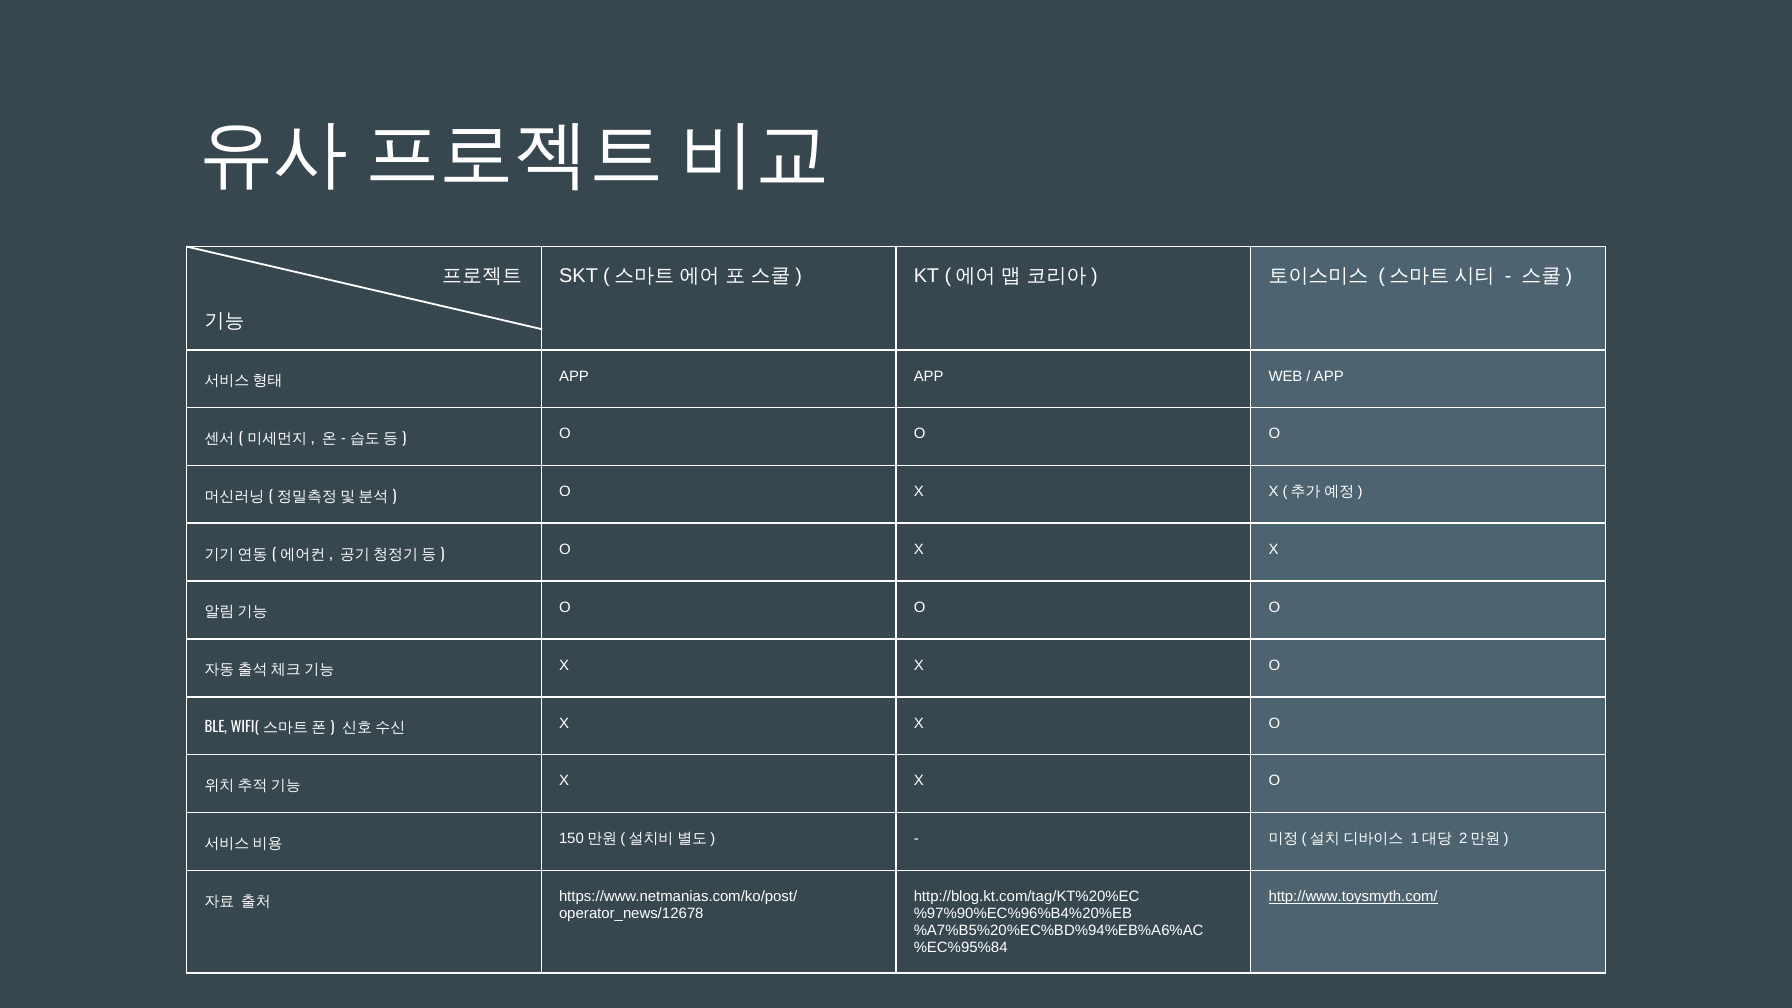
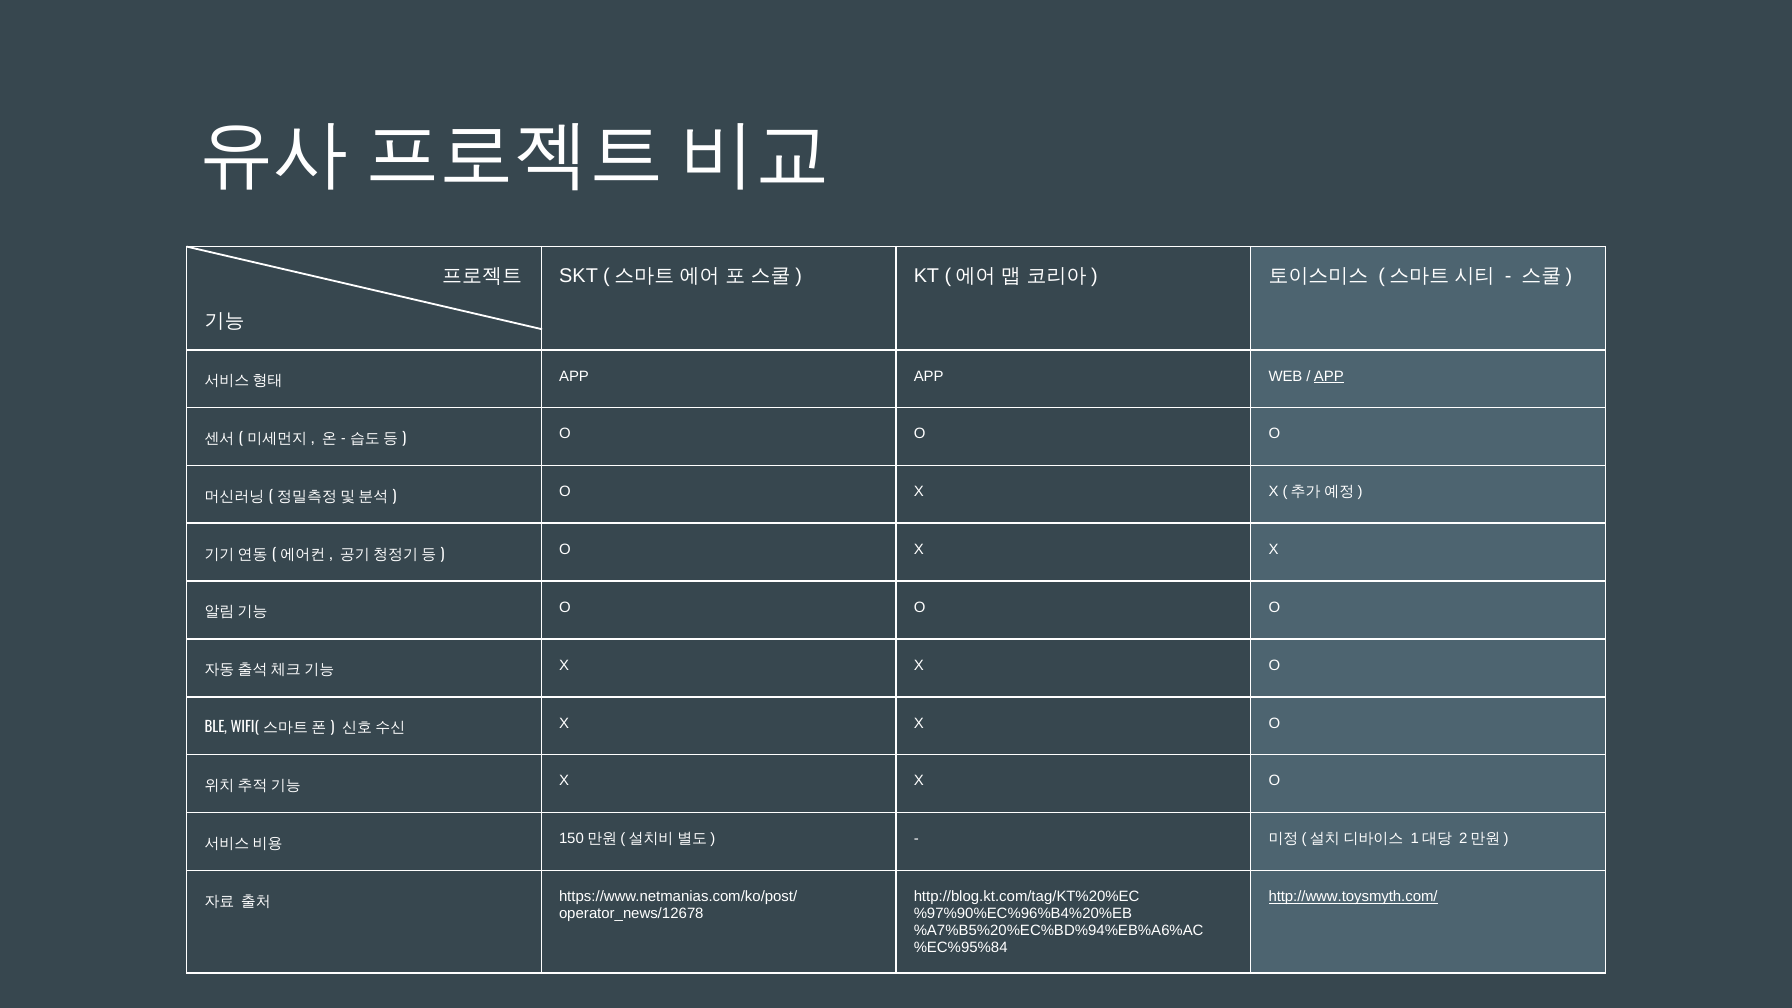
APP at (1329, 376) underline: none -> present
